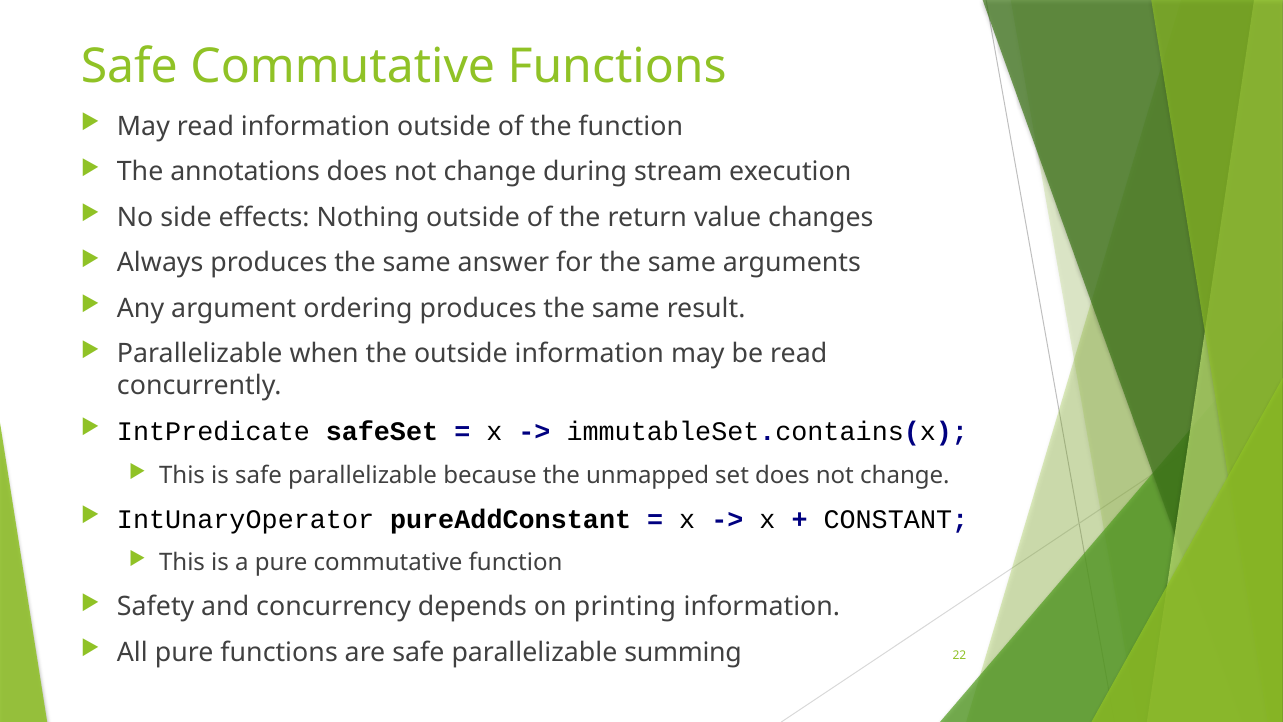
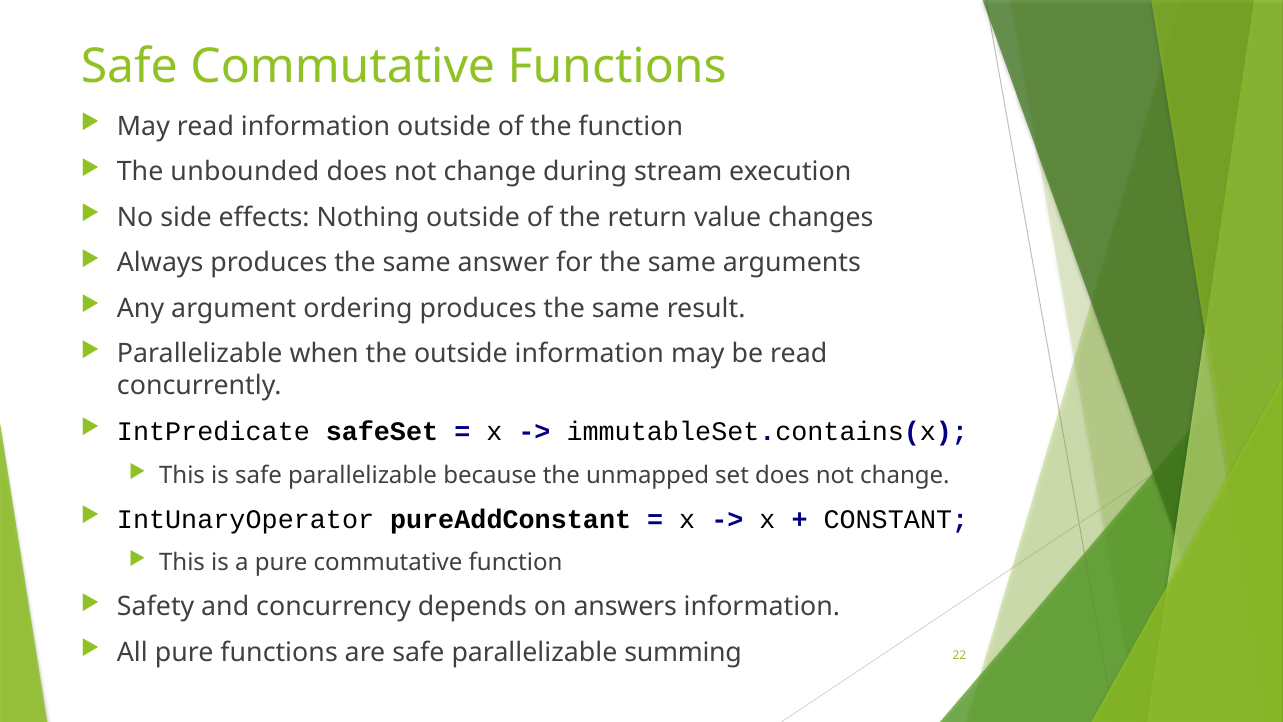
annotations: annotations -> unbounded
printing: printing -> answers
